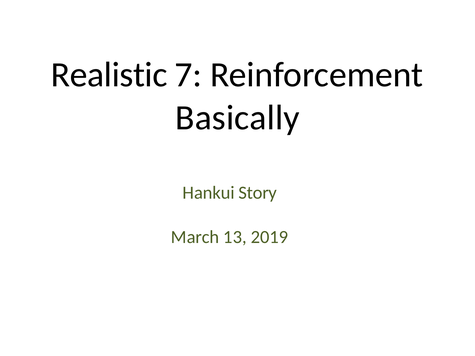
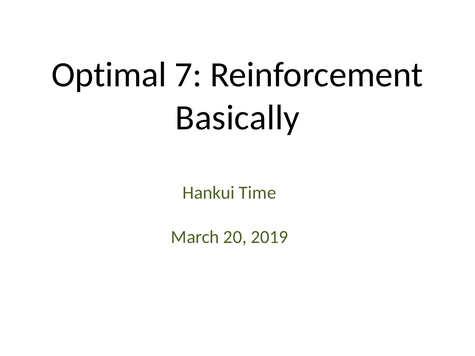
Realistic: Realistic -> Optimal
Story: Story -> Time
13: 13 -> 20
